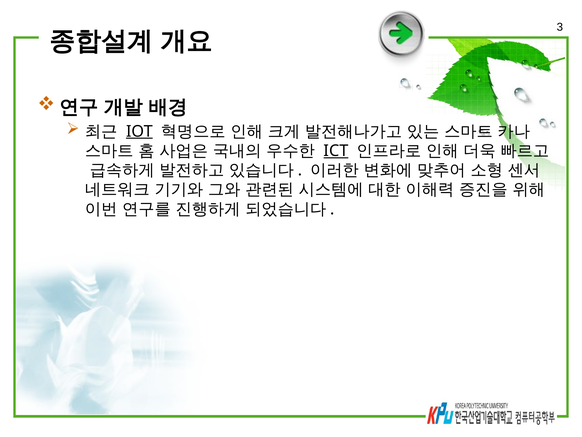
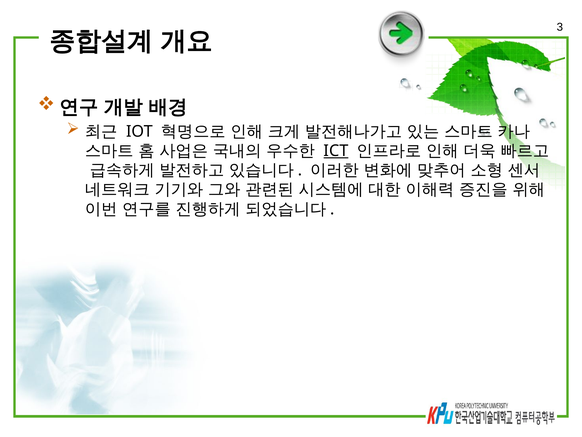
IOT underline: present -> none
